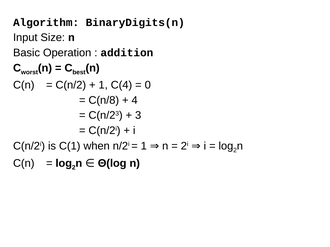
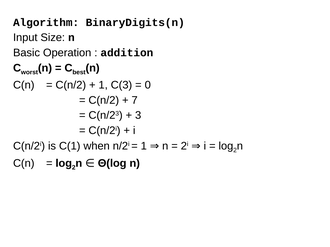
C(4: C(4 -> C(3
C(n/8 at (104, 100): C(n/8 -> C(n/2
4: 4 -> 7
